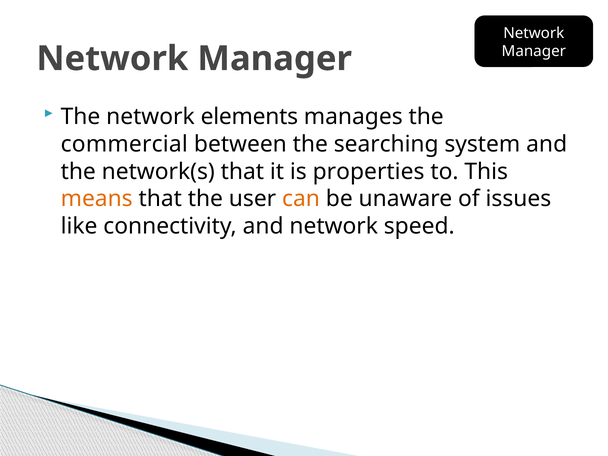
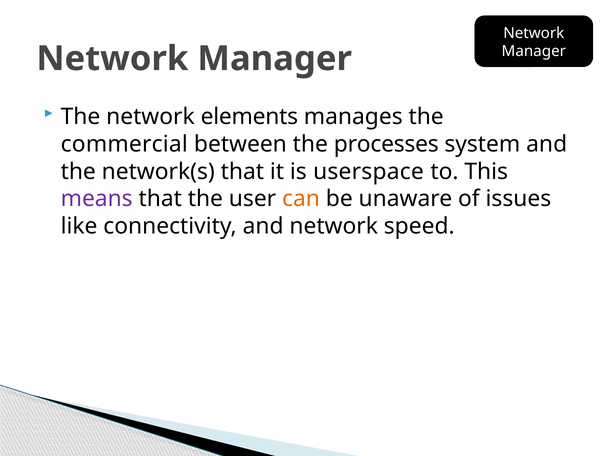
searching: searching -> processes
properties: properties -> userspace
means colour: orange -> purple
